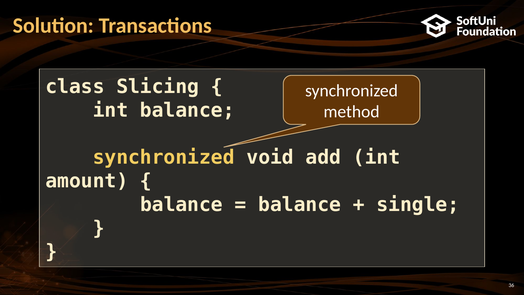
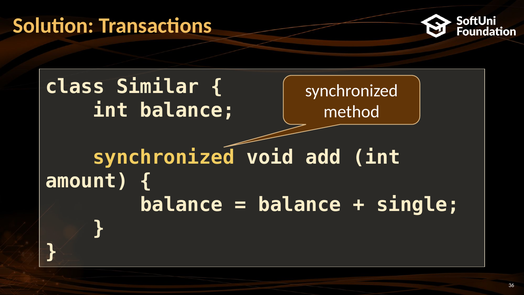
Slicing: Slicing -> Similar
